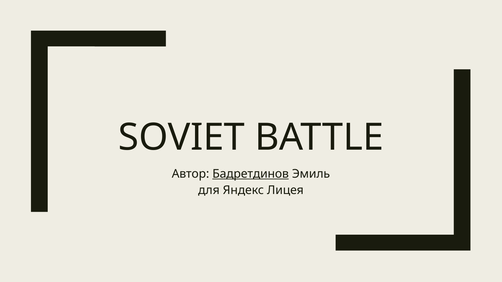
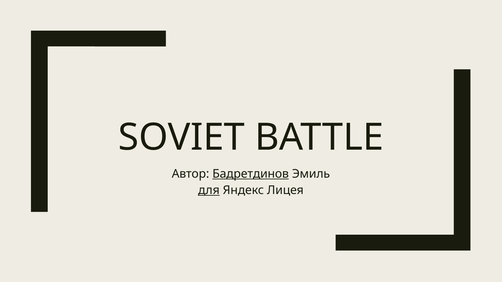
для underline: none -> present
